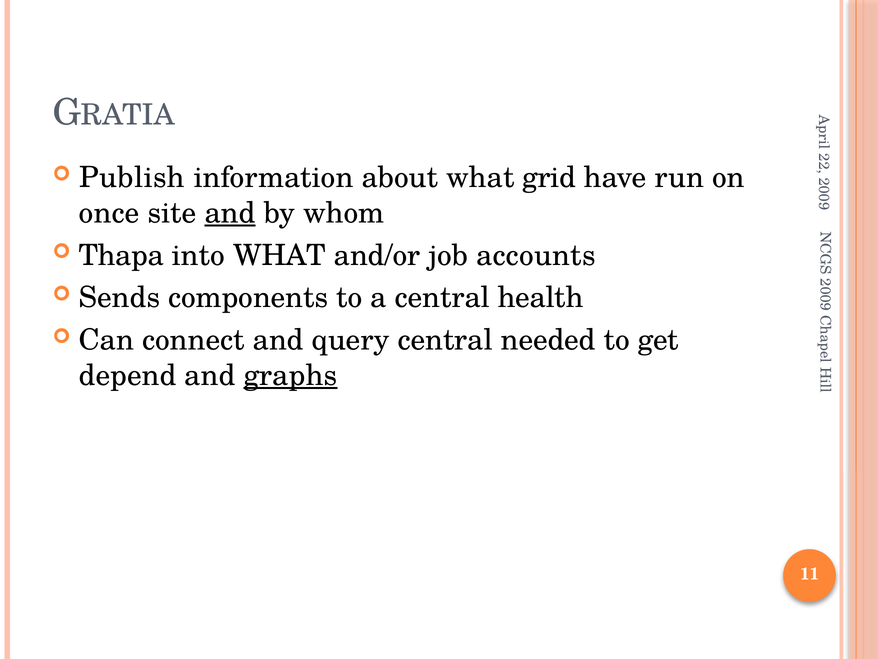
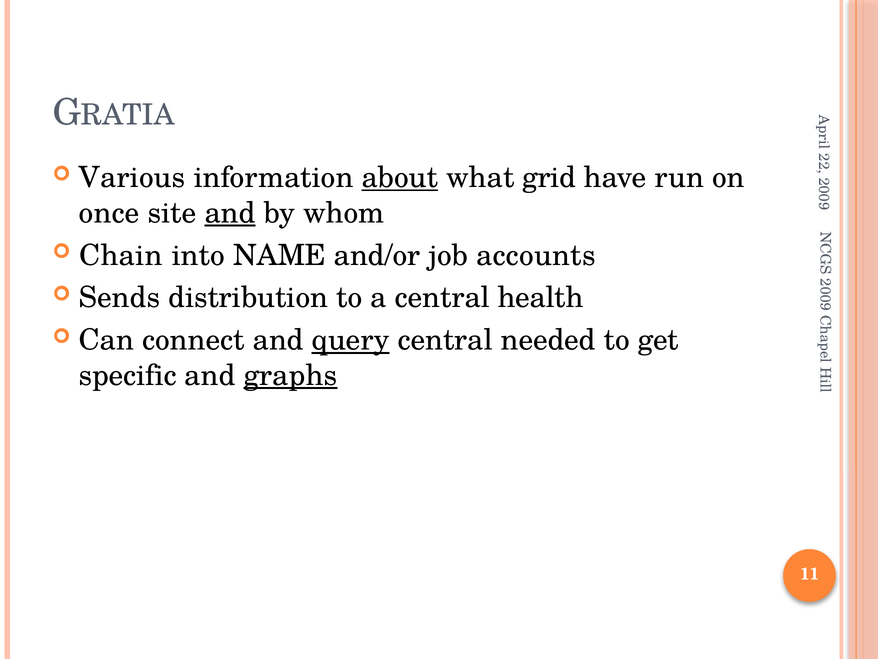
Publish: Publish -> Various
about underline: none -> present
Thapa: Thapa -> Chain
into WHAT: WHAT -> NAME
components: components -> distribution
query underline: none -> present
depend: depend -> specific
